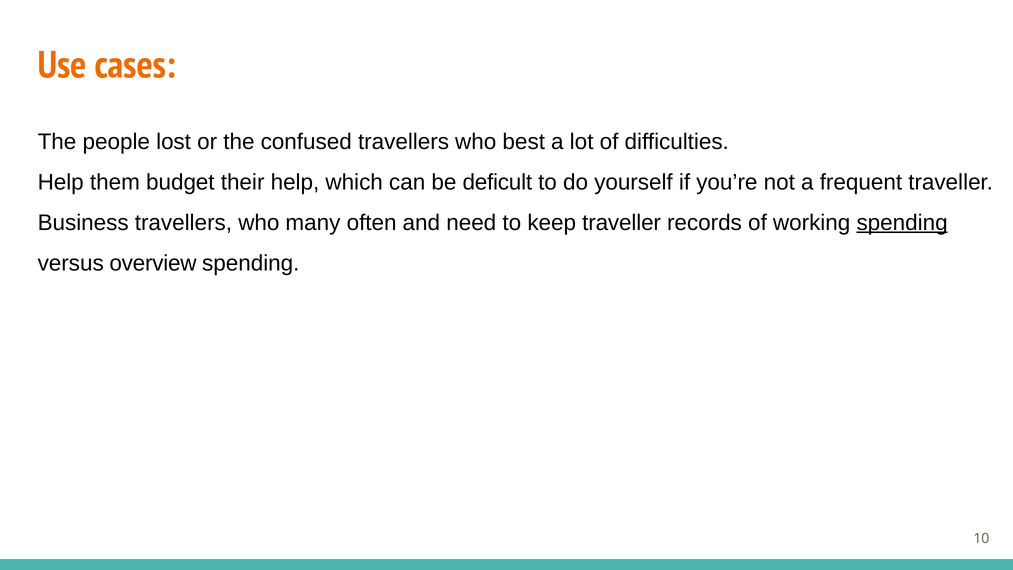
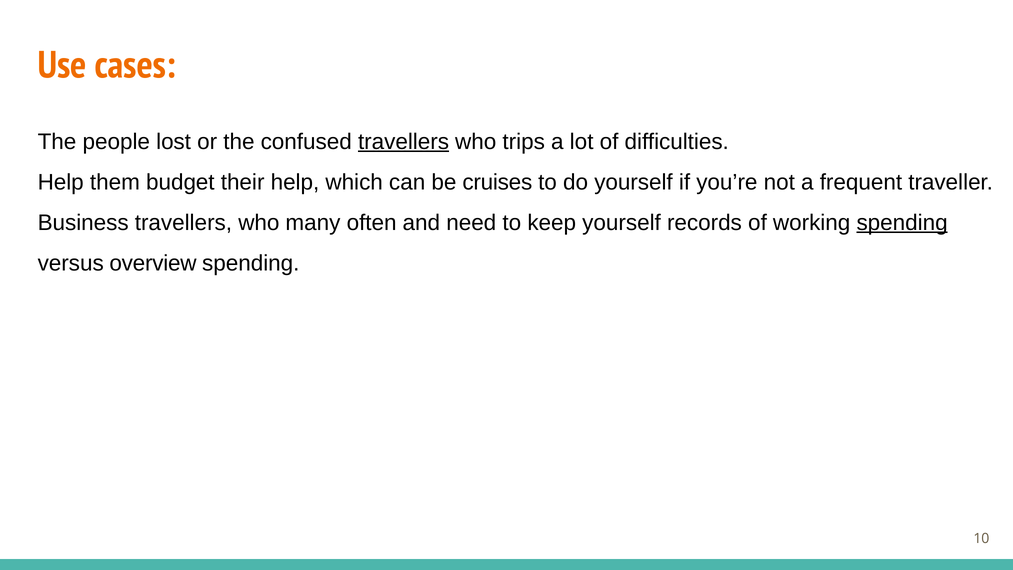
travellers at (404, 142) underline: none -> present
best: best -> trips
deficult: deficult -> cruises
keep traveller: traveller -> yourself
